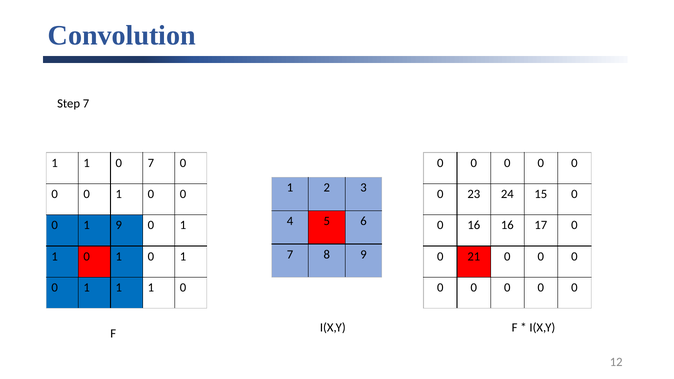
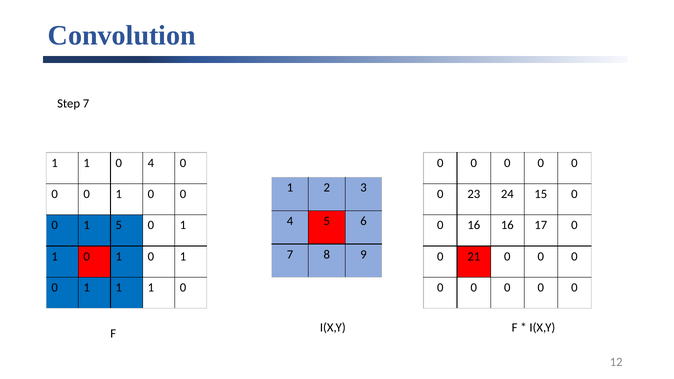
0 7: 7 -> 4
1 9: 9 -> 5
